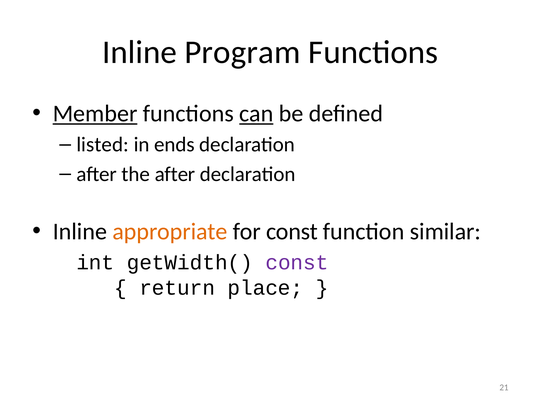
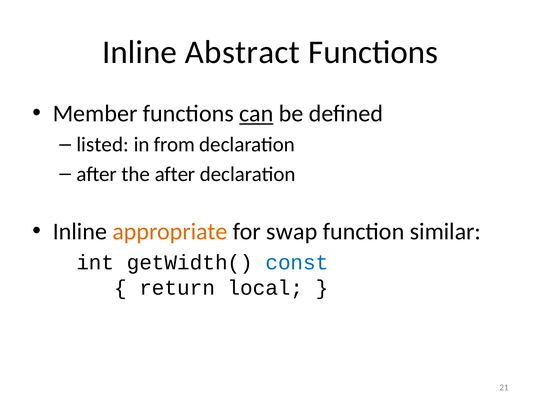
Program: Program -> Abstract
Member underline: present -> none
ends: ends -> from
for const: const -> swap
const at (297, 262) colour: purple -> blue
place: place -> local
